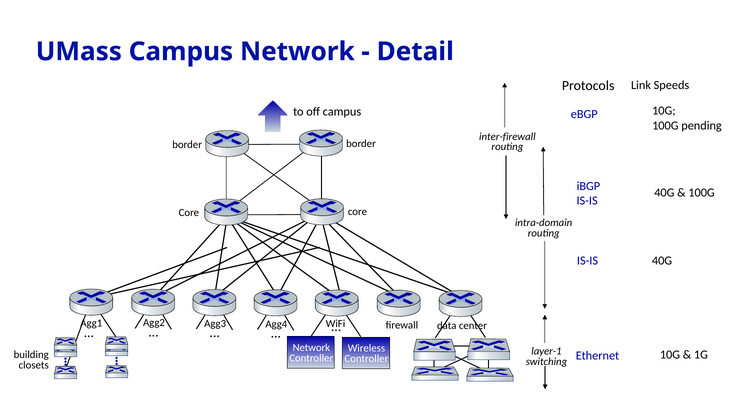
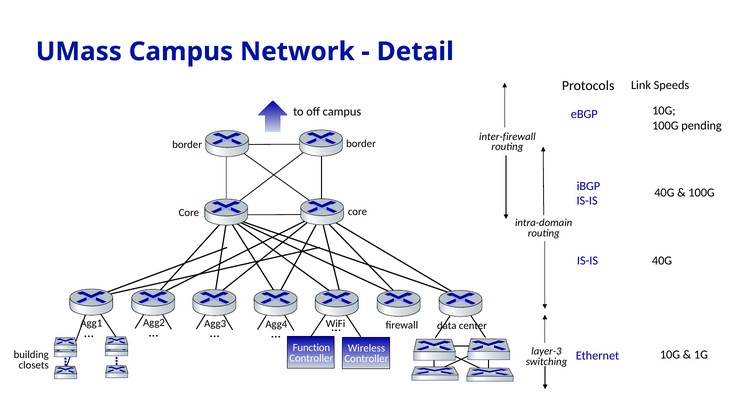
Network at (311, 348): Network -> Function
layer-1: layer-1 -> layer-3
